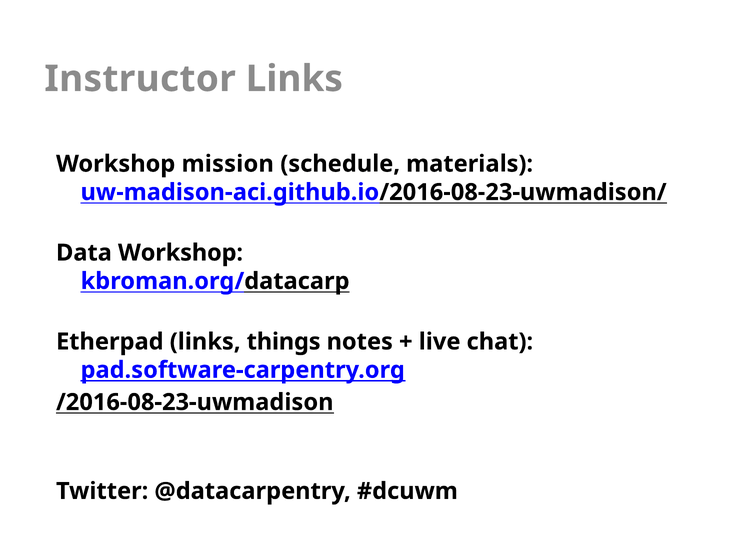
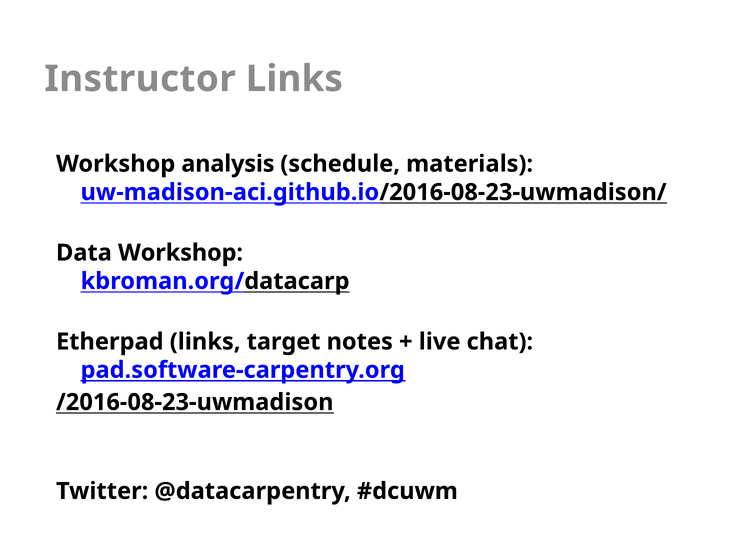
mission: mission -> analysis
things: things -> target
